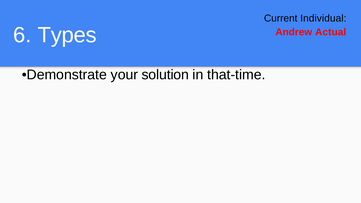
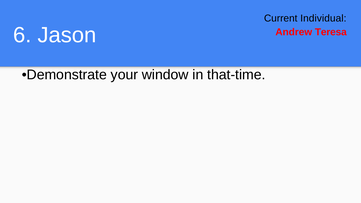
Types: Types -> Jason
Actual: Actual -> Teresa
solution: solution -> window
